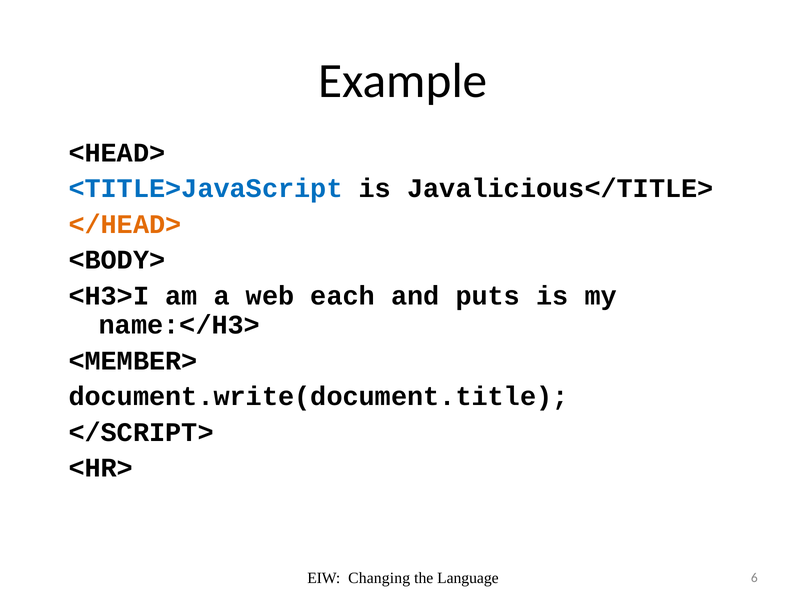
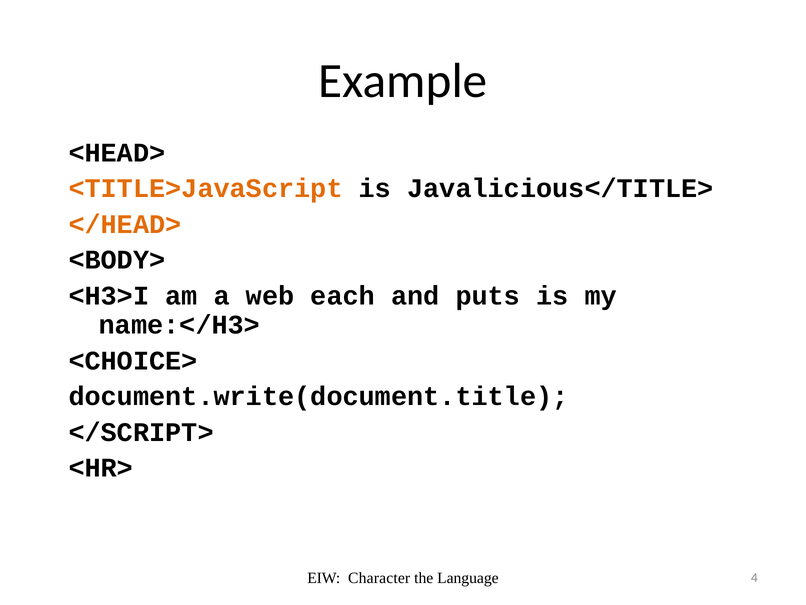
<TITLE>JavaScript colour: blue -> orange
<MEMBER>: <MEMBER> -> <CHOICE>
Changing: Changing -> Character
6: 6 -> 4
